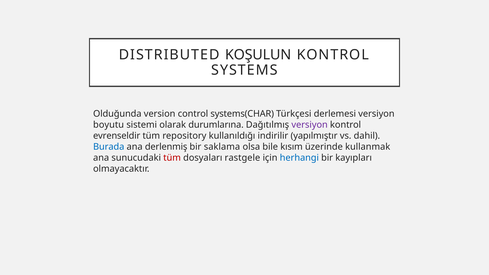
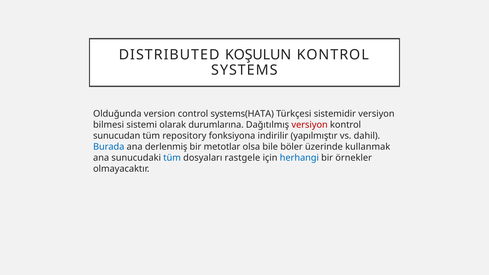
systems(CHAR: systems(CHAR -> systems(HATA
derlemesi: derlemesi -> sistemidir
boyutu: boyutu -> bilmesi
versiyon at (310, 125) colour: purple -> red
evrenseldir: evrenseldir -> sunucudan
kullanıldığı: kullanıldığı -> fonksiyona
saklama: saklama -> metotlar
kısım: kısım -> böler
tüm at (172, 158) colour: red -> blue
kayıpları: kayıpları -> örnekler
